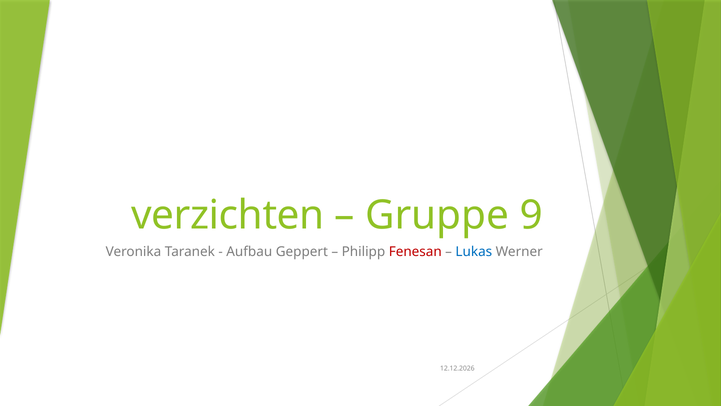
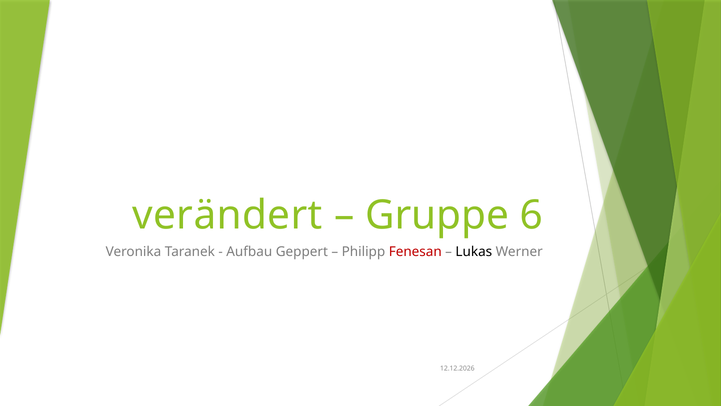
verzichten: verzichten -> verändert
9: 9 -> 6
Lukas colour: blue -> black
